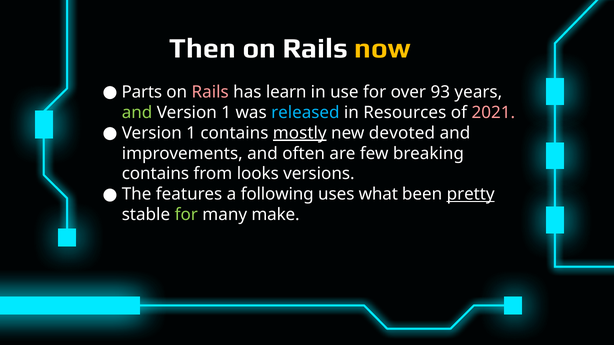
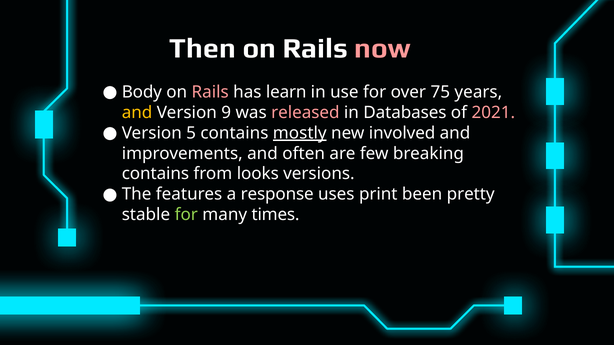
now colour: yellow -> pink
Parts: Parts -> Body
93: 93 -> 75
and at (137, 113) colour: light green -> yellow
1 at (226, 113): 1 -> 9
released colour: light blue -> pink
Resources: Resources -> Databases
1 at (191, 133): 1 -> 5
devoted: devoted -> involved
following: following -> response
what: what -> print
pretty underline: present -> none
make: make -> times
